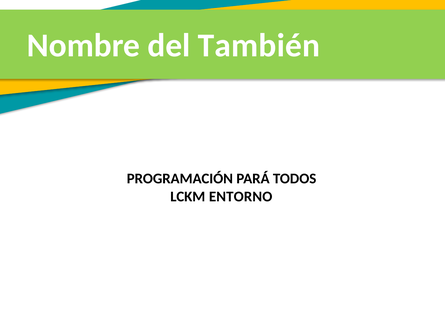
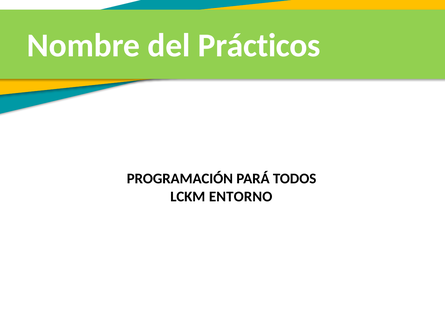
También: También -> Prácticos
